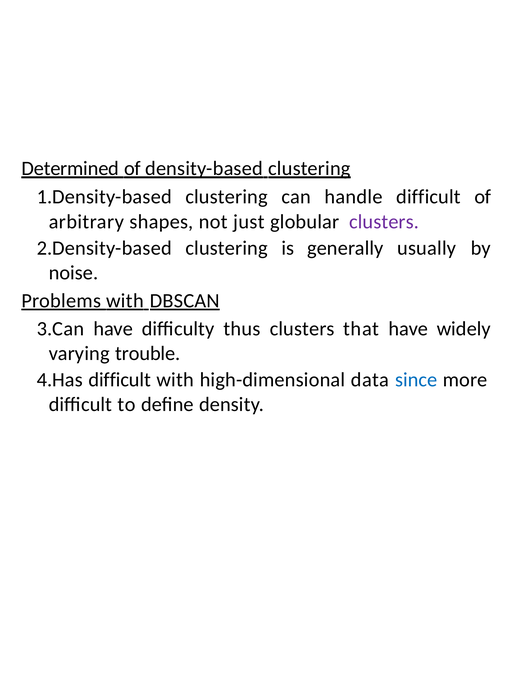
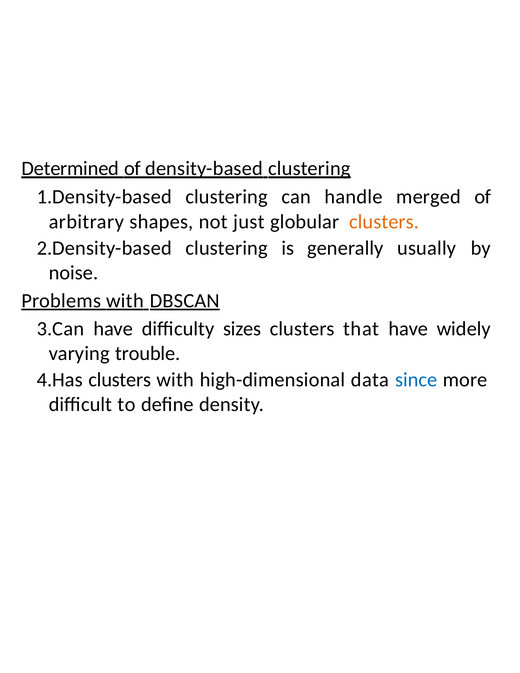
handle difficult: difficult -> merged
clusters at (384, 222) colour: purple -> orange
thus: thus -> sizes
difficult at (120, 380): difficult -> clusters
